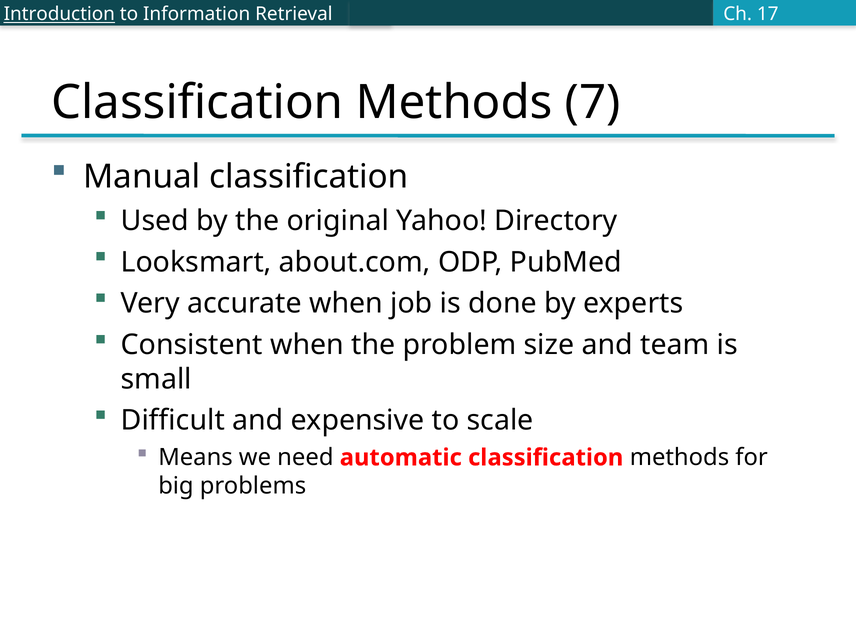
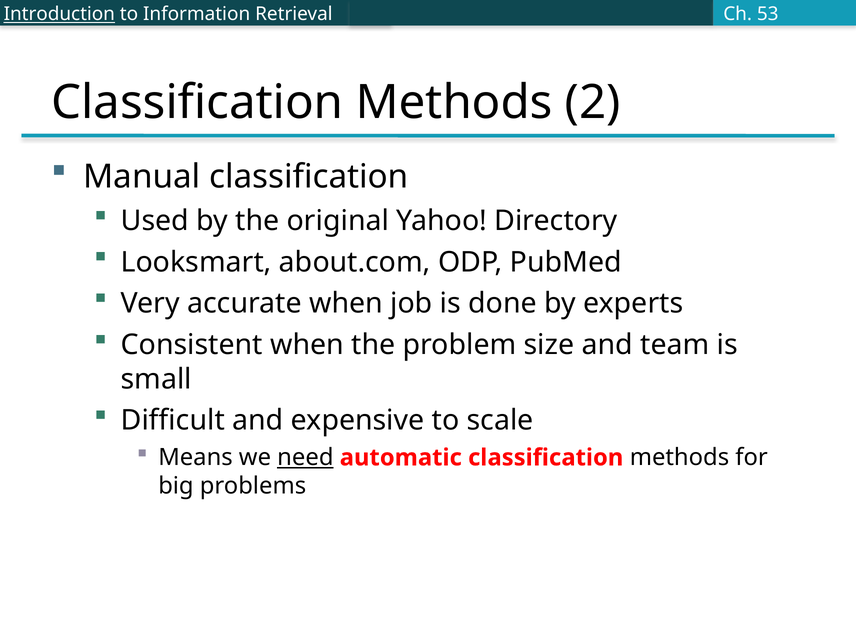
17: 17 -> 53
7: 7 -> 2
need underline: none -> present
